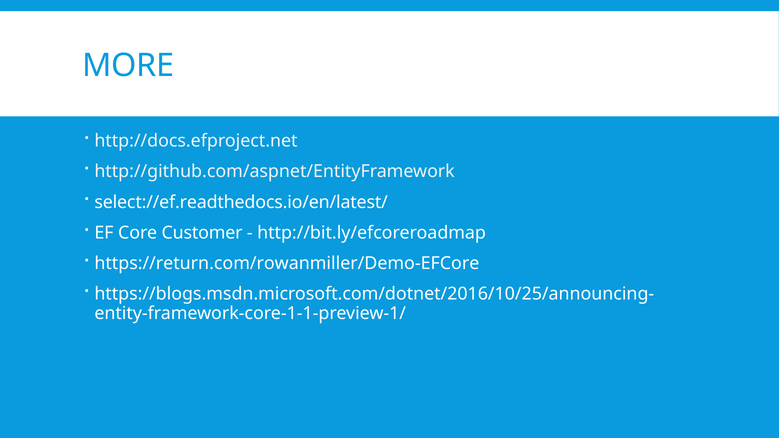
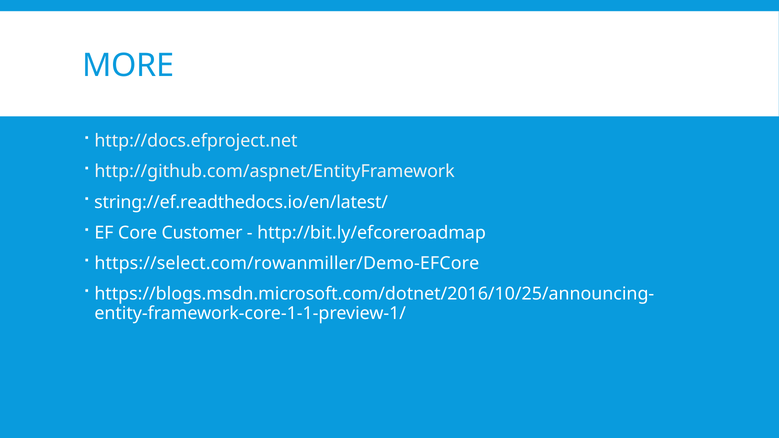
select://ef.readthedocs.io/en/latest/: select://ef.readthedocs.io/en/latest/ -> string://ef.readthedocs.io/en/latest/
https://return.com/rowanmiller/Demo-EFCore: https://return.com/rowanmiller/Demo-EFCore -> https://select.com/rowanmiller/Demo-EFCore
